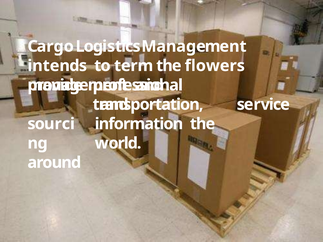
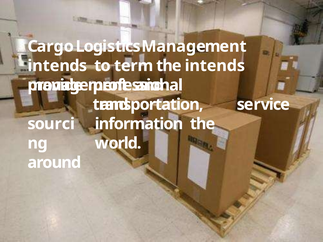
the flowers: flowers -> intends
